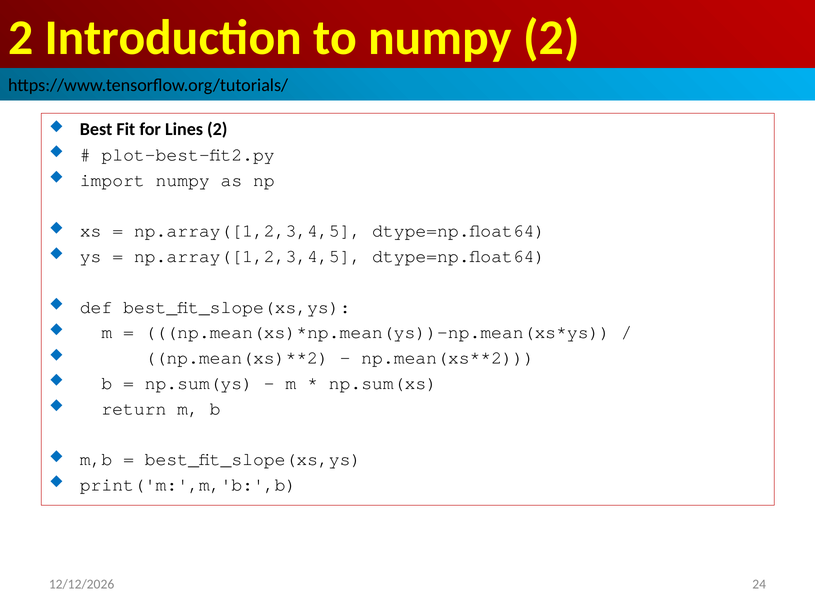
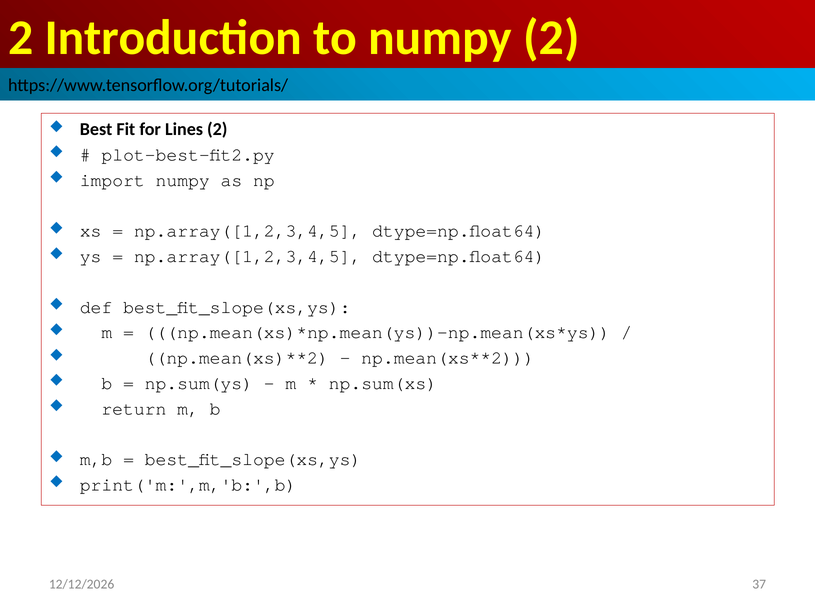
24: 24 -> 37
